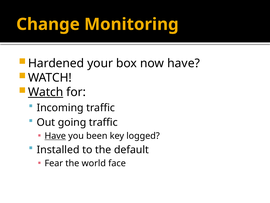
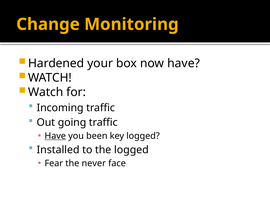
Watch at (46, 92) underline: present -> none
the default: default -> logged
world: world -> never
